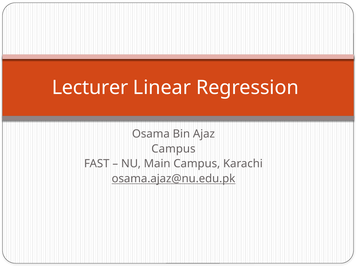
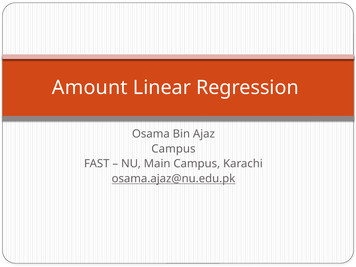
Lecturer: Lecturer -> Amount
